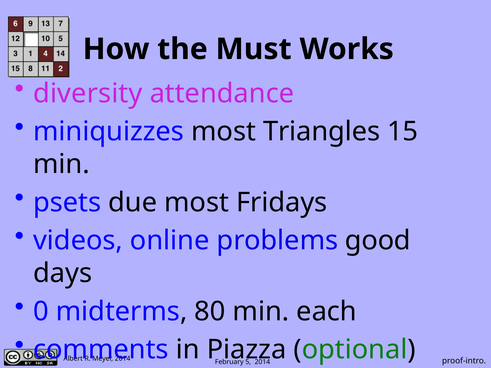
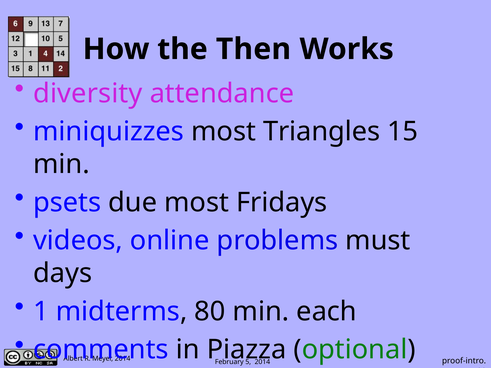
Must: Must -> Then
good: good -> must
0: 0 -> 1
